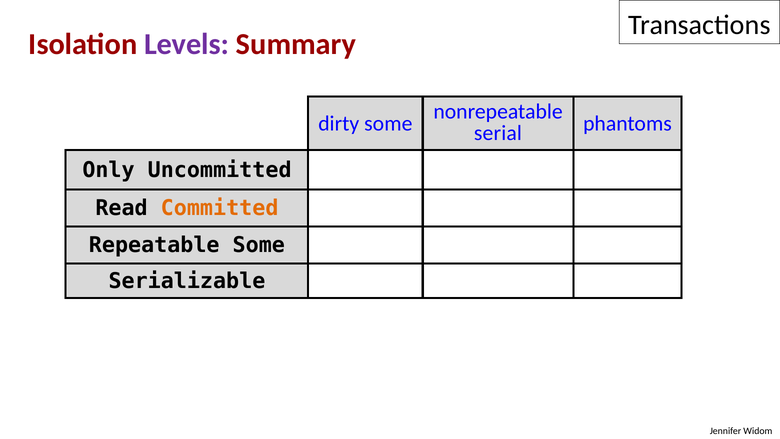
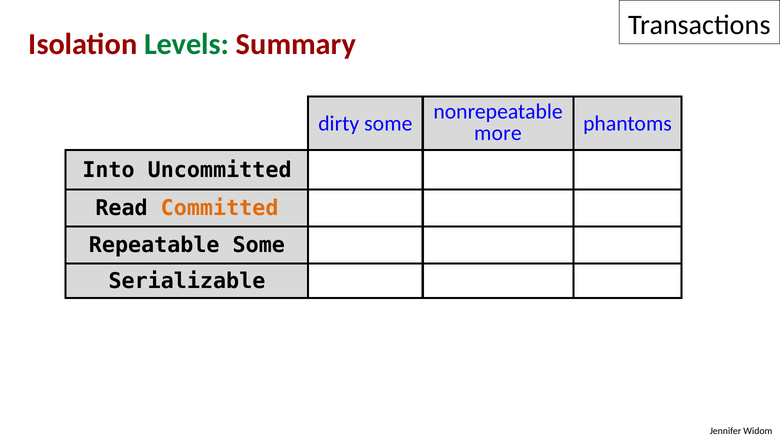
Levels colour: purple -> green
serial: serial -> more
Only: Only -> Into
